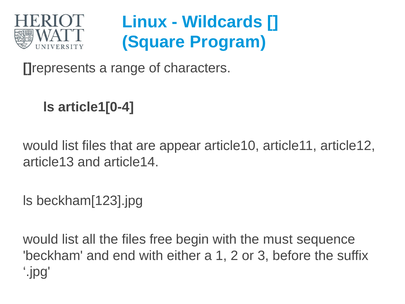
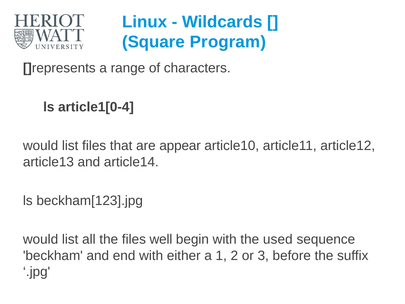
free: free -> well
must: must -> used
